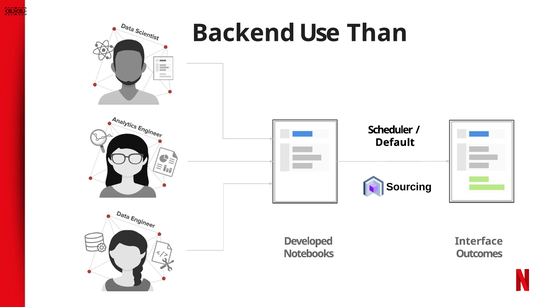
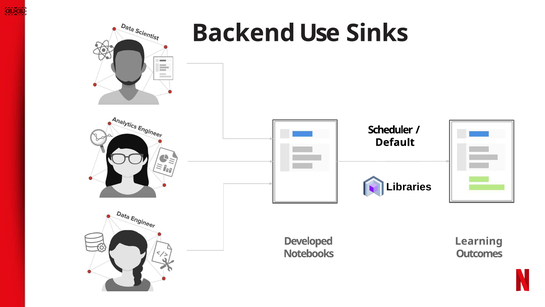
Than: Than -> Sinks
Sourcing: Sourcing -> Libraries
Interface: Interface -> Learning
